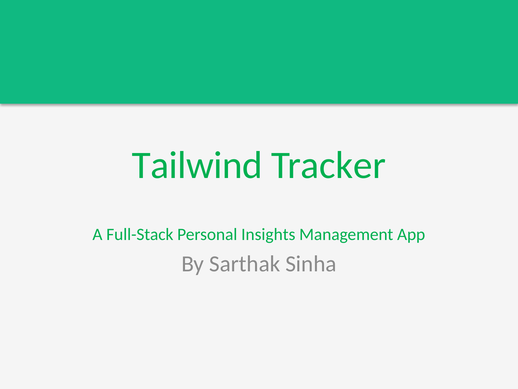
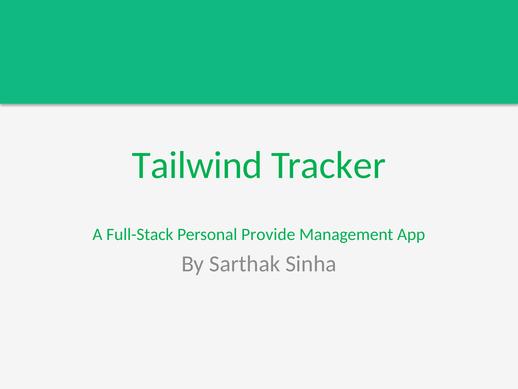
Insights: Insights -> Provide
